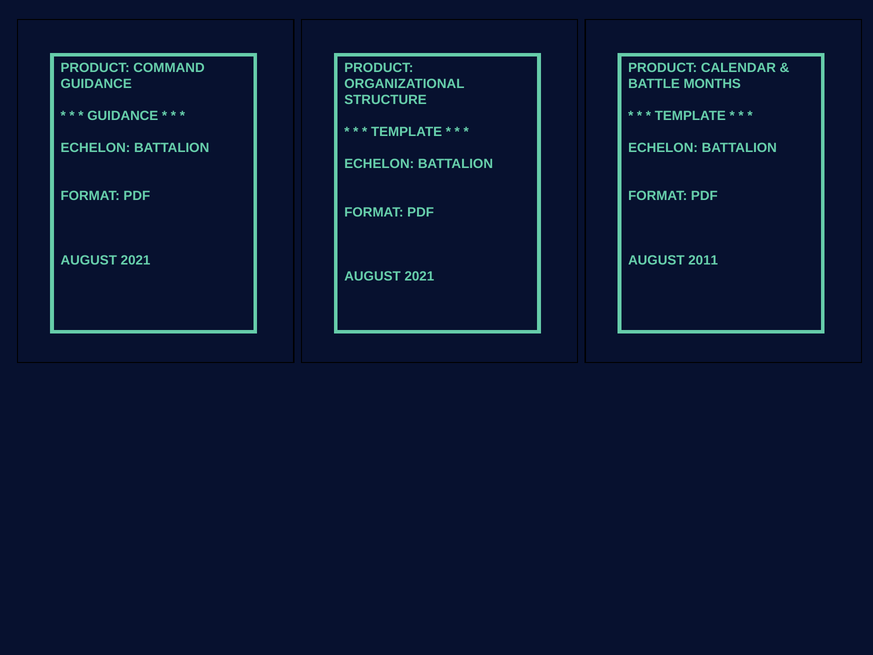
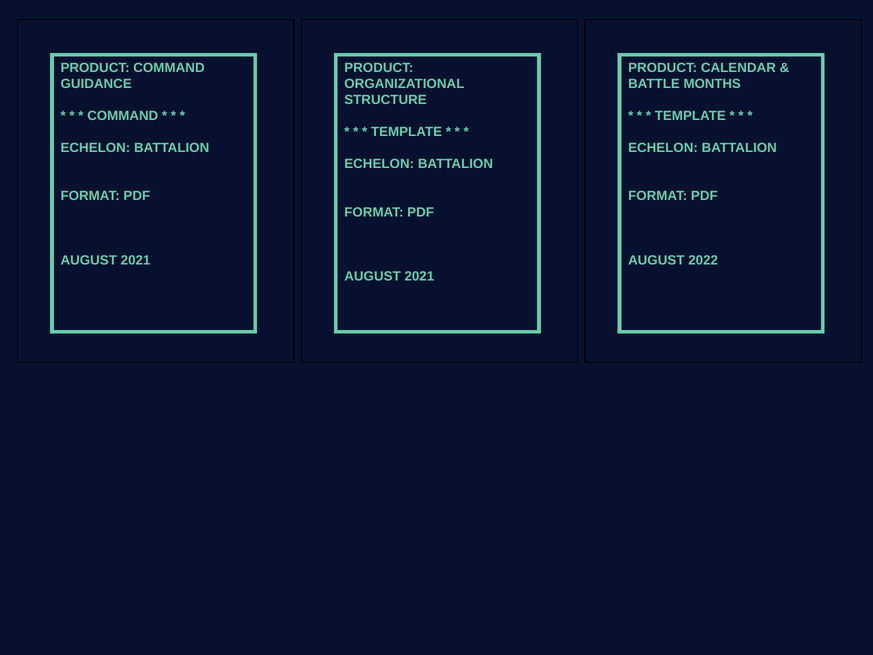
GUIDANCE at (123, 116): GUIDANCE -> COMMAND
2011: 2011 -> 2022
